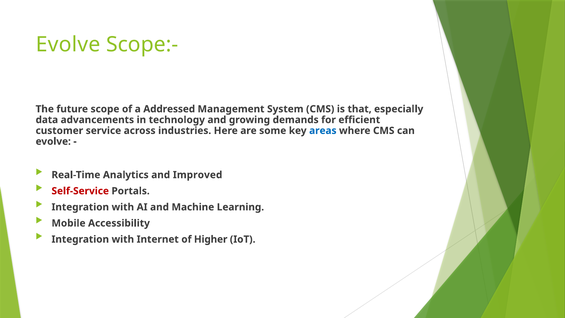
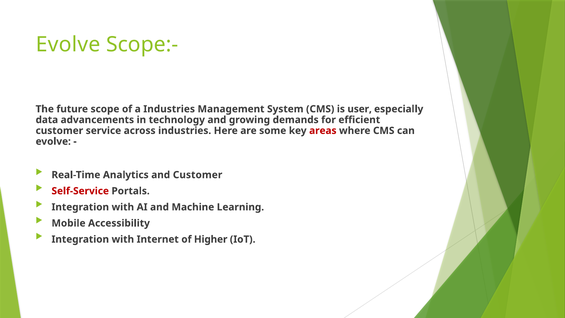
a Addressed: Addressed -> Industries
that: that -> user
areas colour: blue -> red
and Improved: Improved -> Customer
